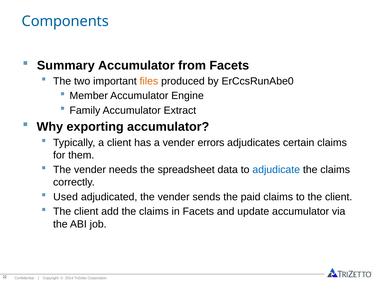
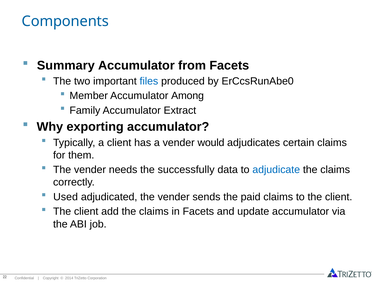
files colour: orange -> blue
Engine: Engine -> Among
errors: errors -> would
spreadsheet: spreadsheet -> successfully
